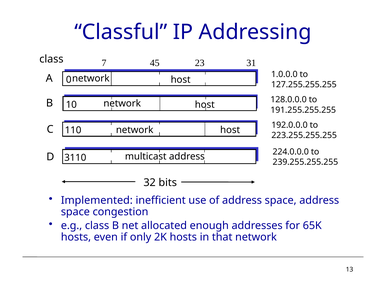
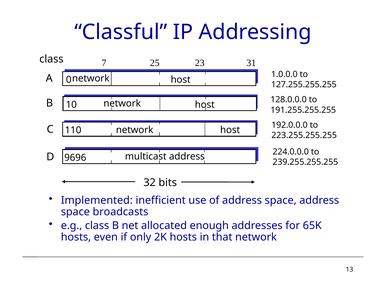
45: 45 -> 25
3110: 3110 -> 9696
congestion: congestion -> broadcasts
